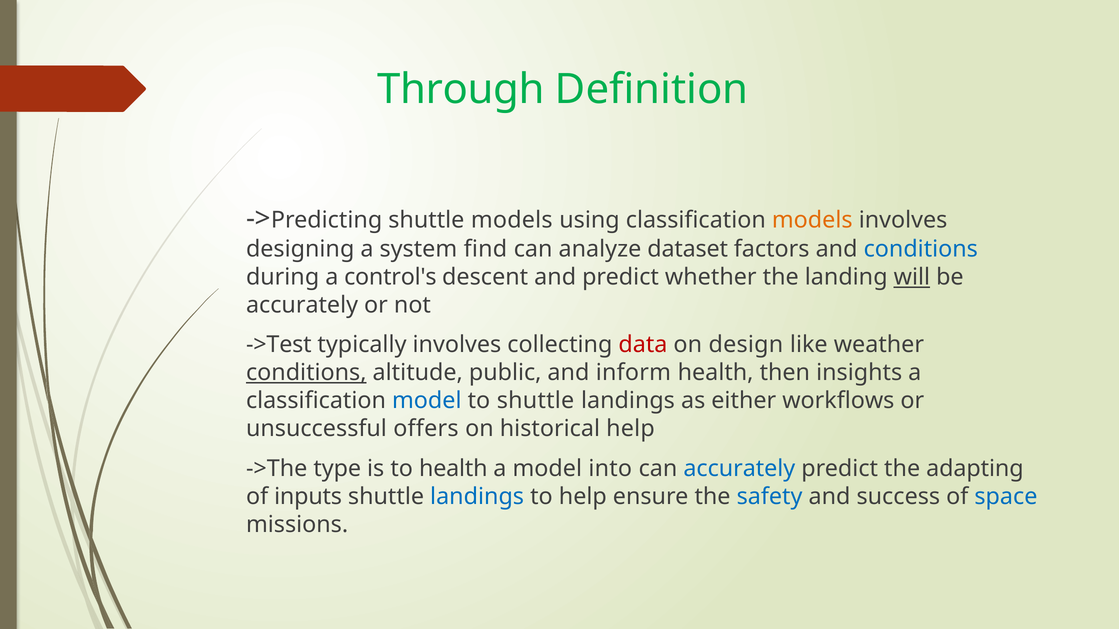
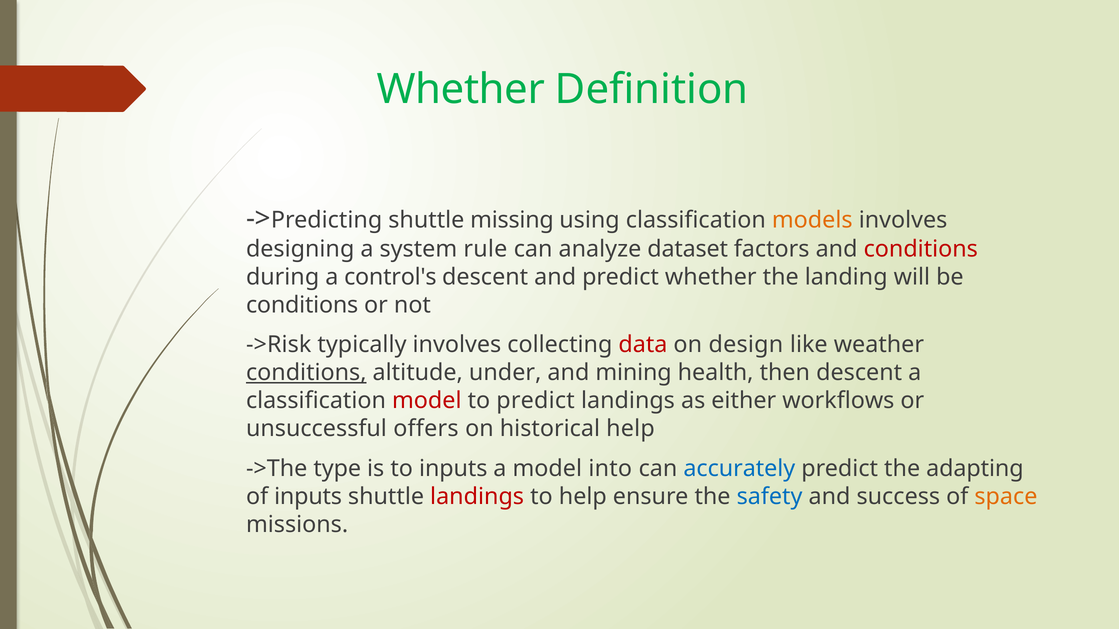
Through at (461, 90): Through -> Whether
shuttle models: models -> missing
find: find -> rule
conditions at (921, 249) colour: blue -> red
will underline: present -> none
accurately at (302, 305): accurately -> conditions
->Test: ->Test -> ->Risk
public: public -> under
inform: inform -> mining
then insights: insights -> descent
model at (427, 401) colour: blue -> red
to shuttle: shuttle -> predict
to health: health -> inputs
landings at (477, 497) colour: blue -> red
space colour: blue -> orange
